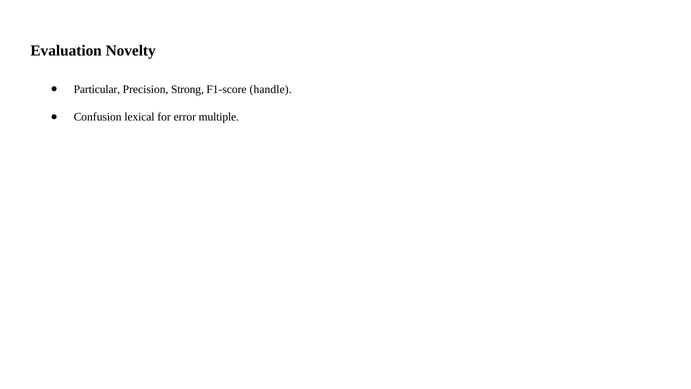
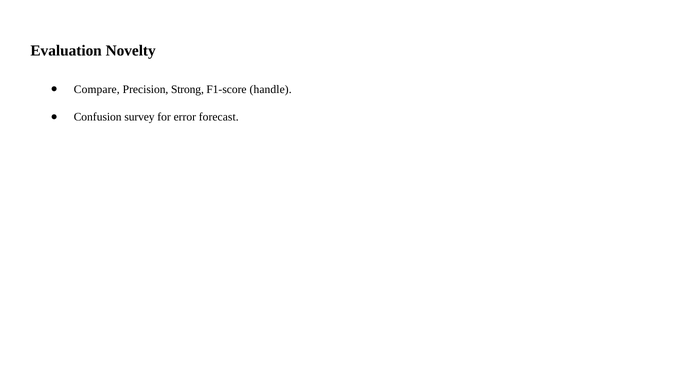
Particular: Particular -> Compare
lexical: lexical -> survey
multiple: multiple -> forecast
